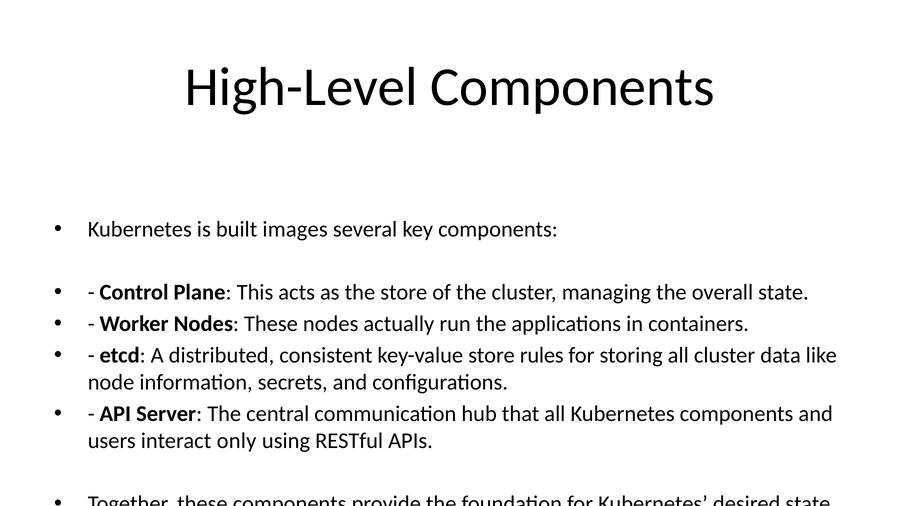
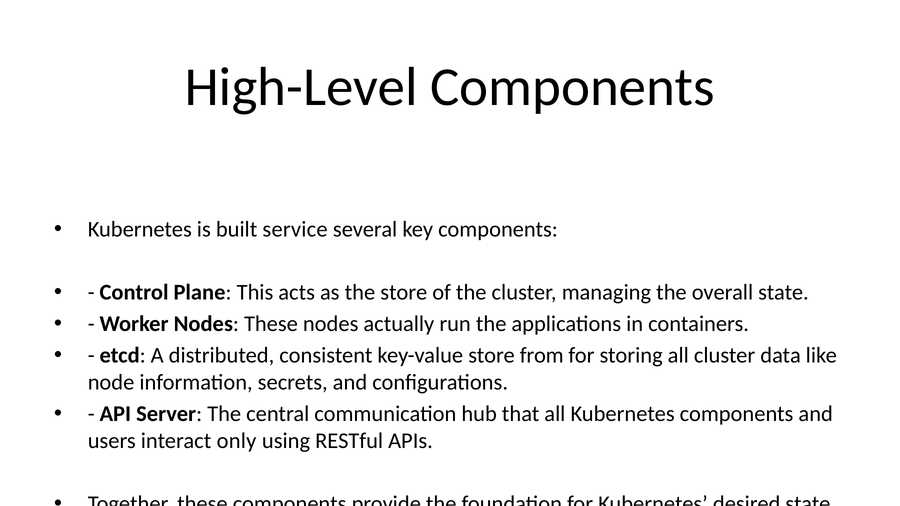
images: images -> service
rules: rules -> from
